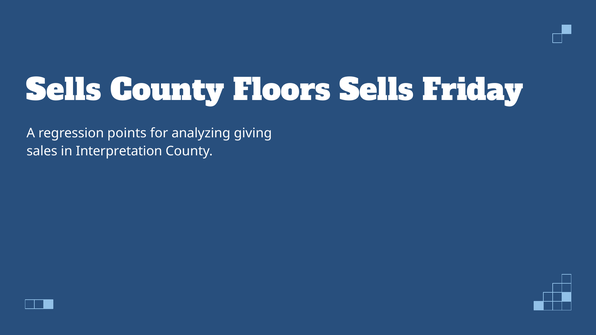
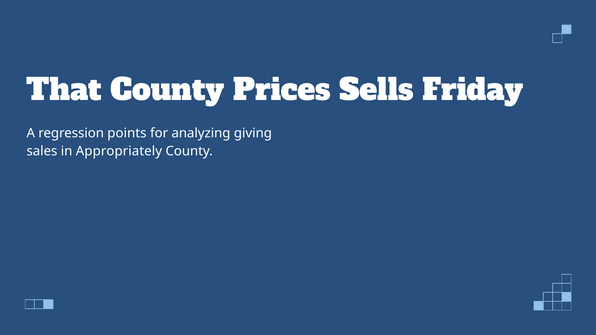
Sells at (64, 91): Sells -> That
Floors: Floors -> Prices
Interpretation: Interpretation -> Appropriately
